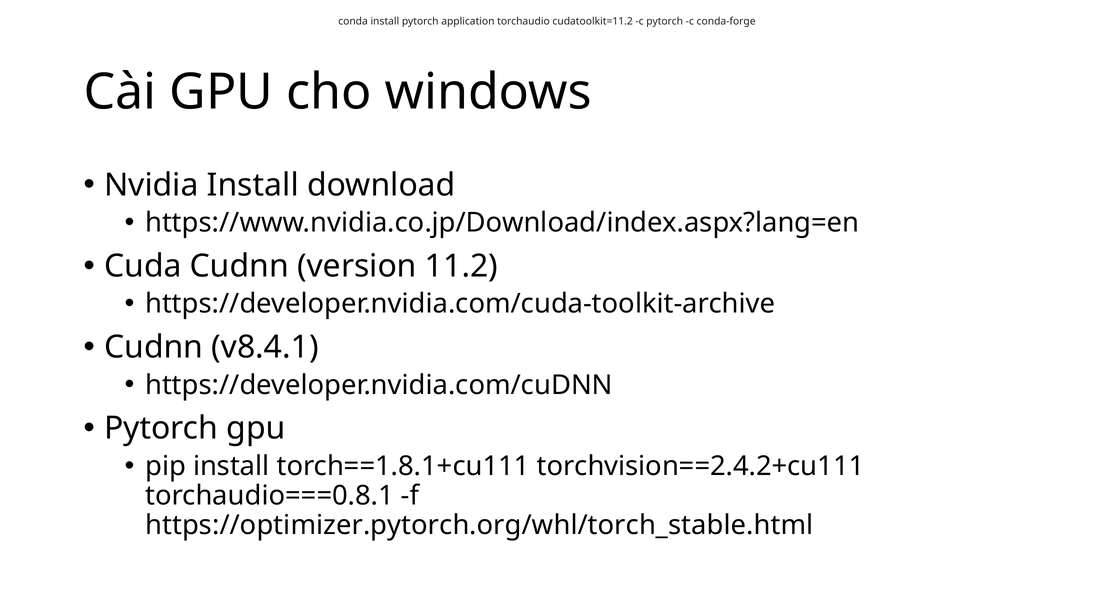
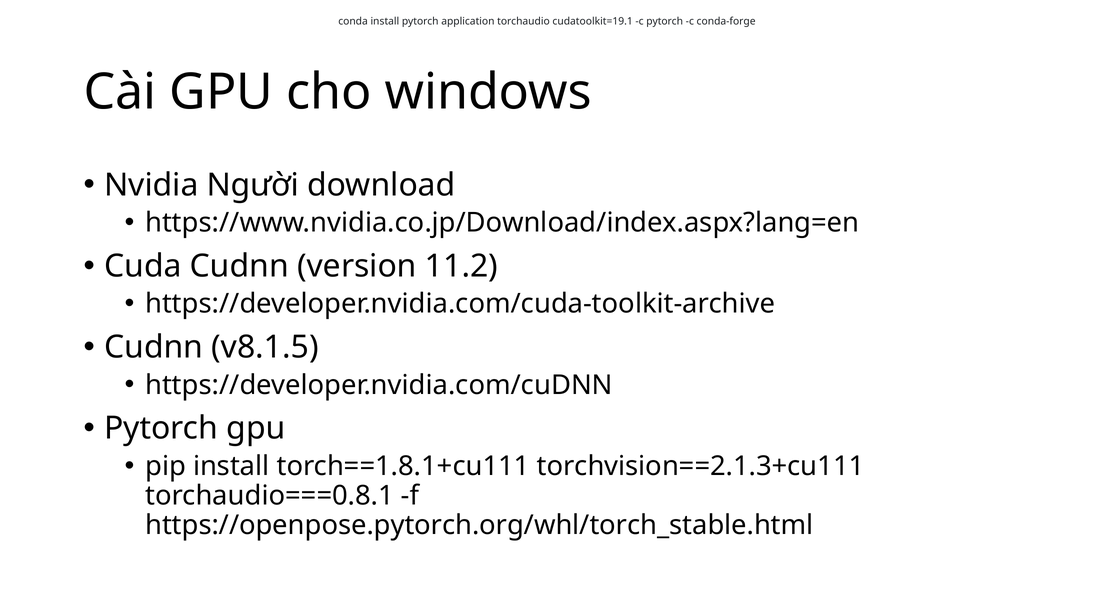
cudatoolkit=11.2: cudatoolkit=11.2 -> cudatoolkit=19.1
Nvidia Install: Install -> Người
v8.4.1: v8.4.1 -> v8.1.5
torchvision==2.4.2+cu111: torchvision==2.4.2+cu111 -> torchvision==2.1.3+cu111
https://optimizer.pytorch.org/whl/torch_stable.html: https://optimizer.pytorch.org/whl/torch_stable.html -> https://openpose.pytorch.org/whl/torch_stable.html
